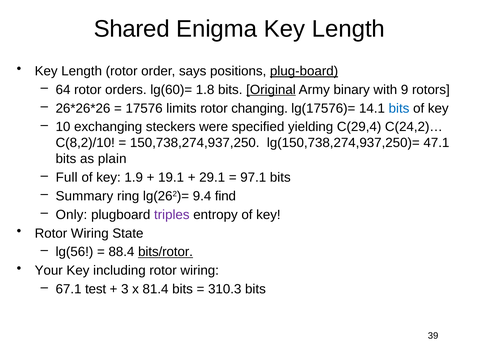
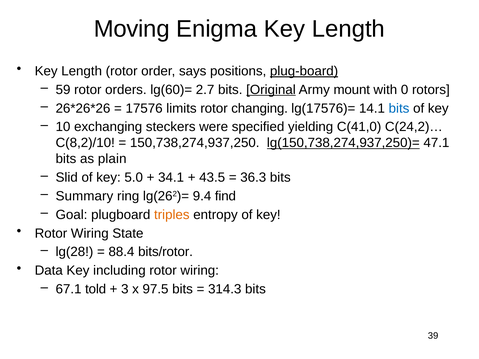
Shared: Shared -> Moving
64: 64 -> 59
1.8: 1.8 -> 2.7
binary: binary -> mount
9: 9 -> 0
C(29,4: C(29,4 -> C(41,0
lg(150,738,274,937,250)= underline: none -> present
Full: Full -> Slid
1.9: 1.9 -> 5.0
19.1: 19.1 -> 34.1
29.1: 29.1 -> 43.5
97.1: 97.1 -> 36.3
Only: Only -> Goal
triples colour: purple -> orange
lg(56: lg(56 -> lg(28
bits/rotor underline: present -> none
Your: Your -> Data
test: test -> told
81.4: 81.4 -> 97.5
310.3: 310.3 -> 314.3
